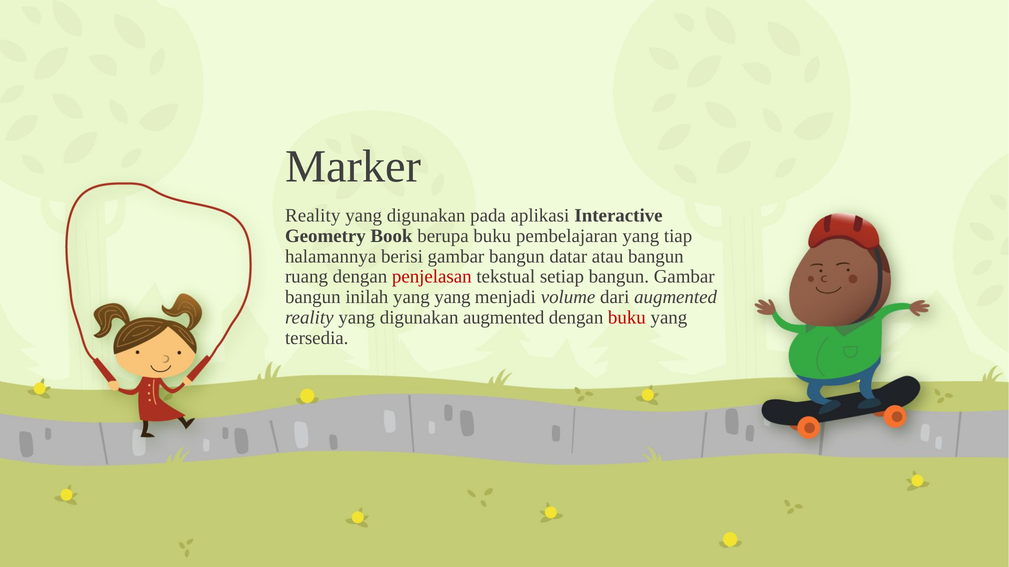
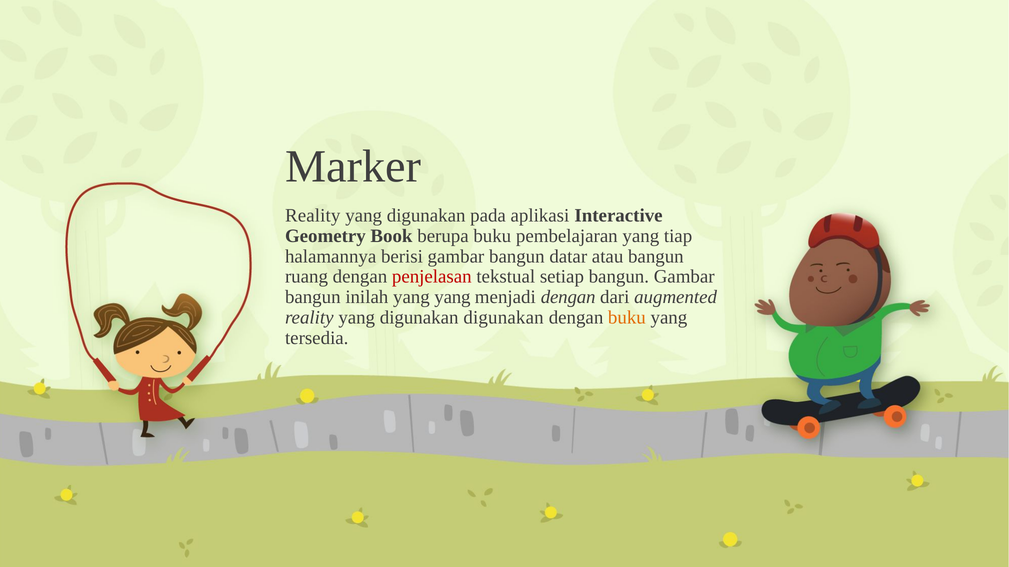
menjadi volume: volume -> dengan
digunakan augmented: augmented -> digunakan
buku at (627, 318) colour: red -> orange
